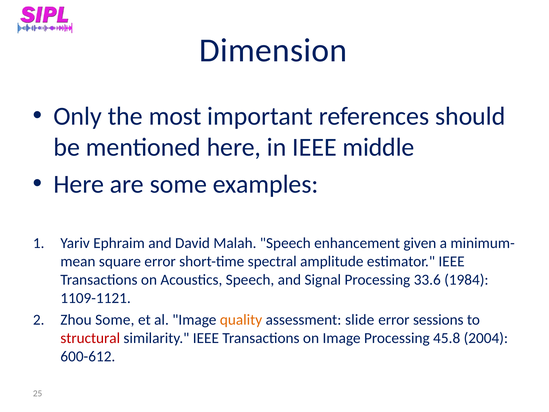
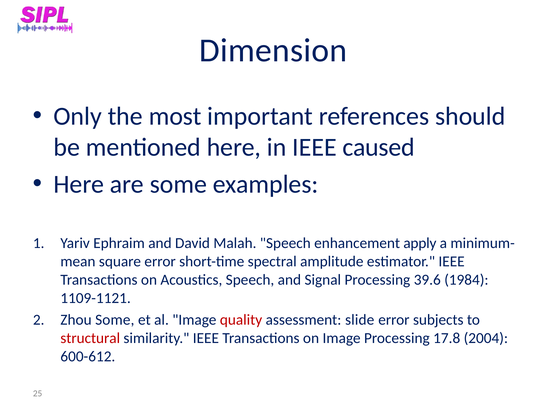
middle: middle -> caused
given: given -> apply
33.6: 33.6 -> 39.6
quality colour: orange -> red
sessions: sessions -> subjects
45.8: 45.8 -> 17.8
